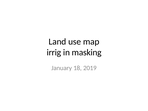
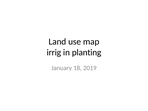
masking: masking -> planting
